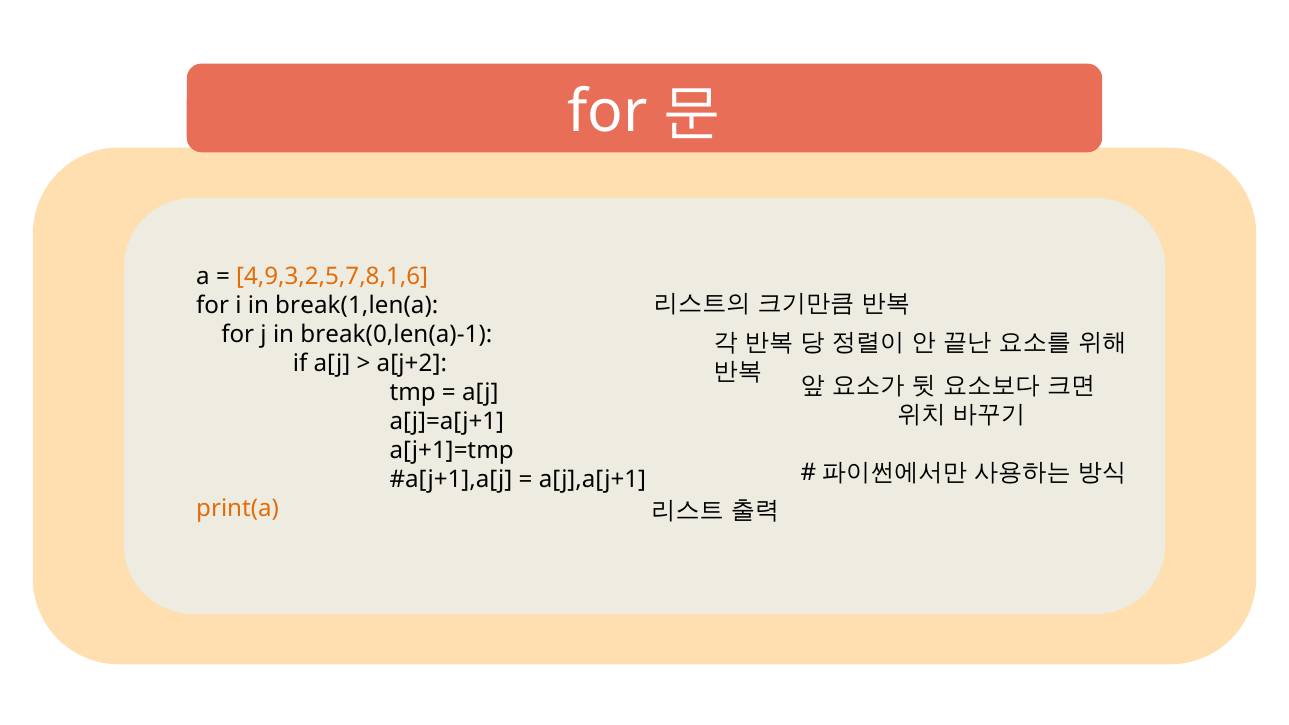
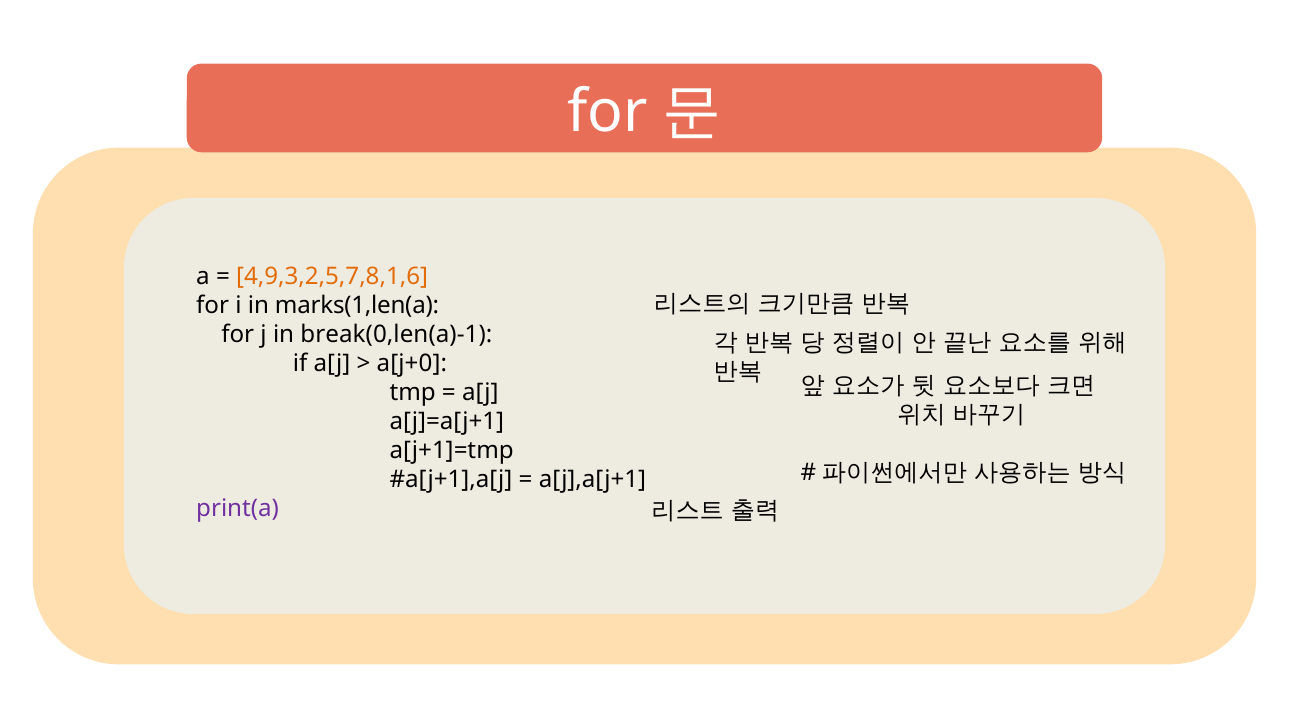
break(1,len(a: break(1,len(a -> marks(1,len(a
a[j+2: a[j+2 -> a[j+0
print(a colour: orange -> purple
